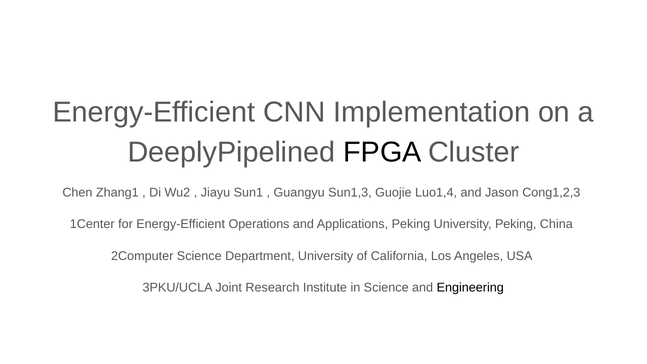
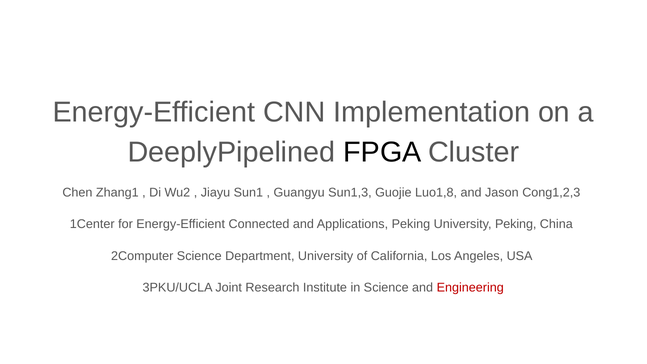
Luo1,4: Luo1,4 -> Luo1,8
Operations: Operations -> Connected
Engineering colour: black -> red
